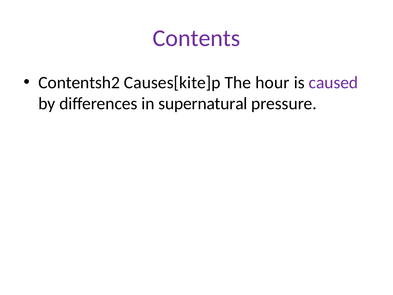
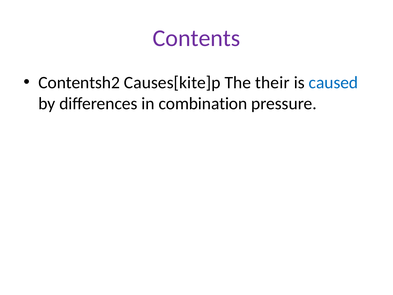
hour: hour -> their
caused colour: purple -> blue
supernatural: supernatural -> combination
